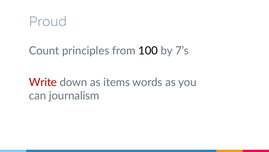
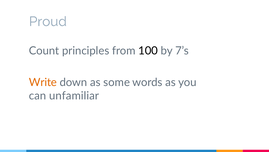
Write colour: red -> orange
items: items -> some
journalism: journalism -> unfamiliar
